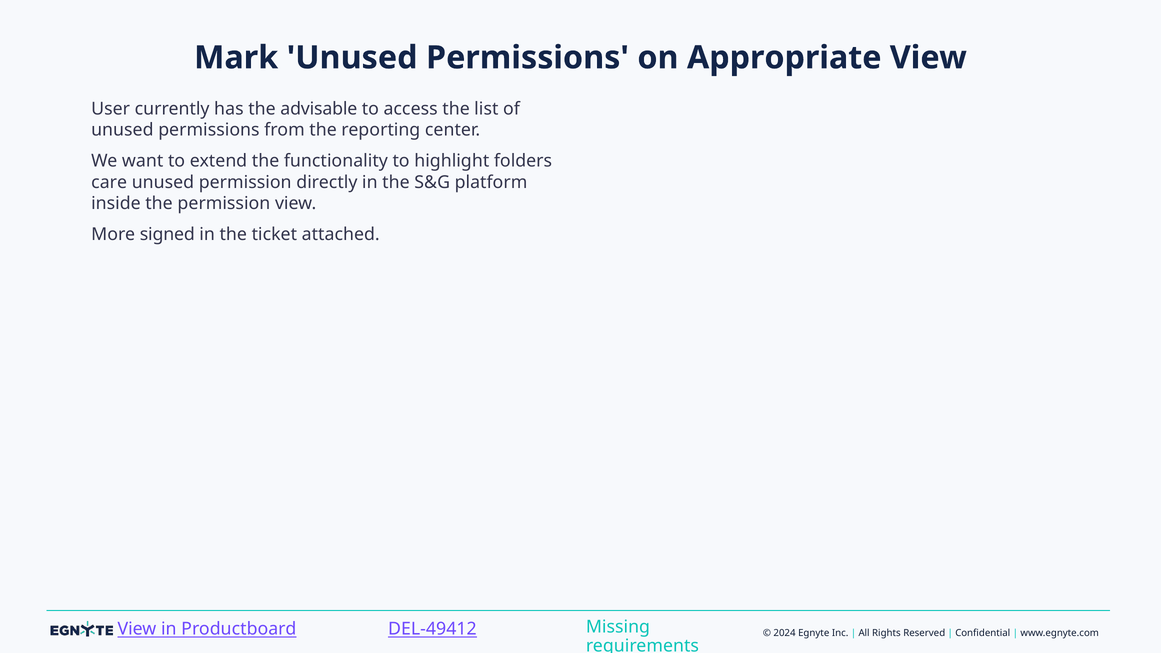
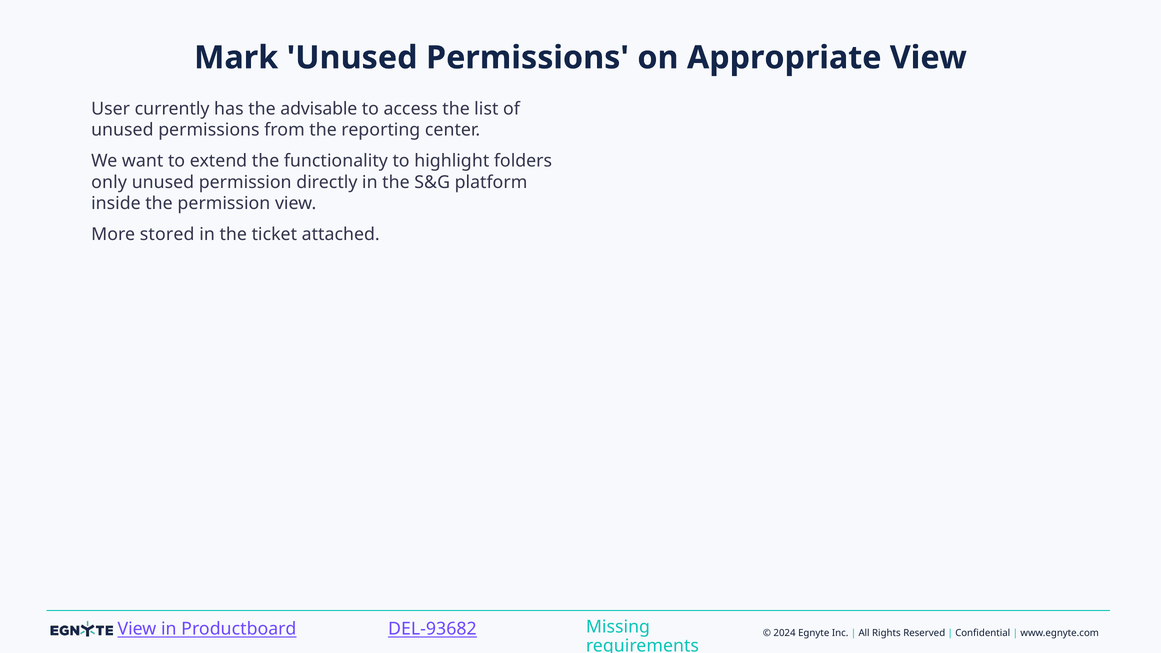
care: care -> only
signed: signed -> stored
DEL-49412: DEL-49412 -> DEL-93682
